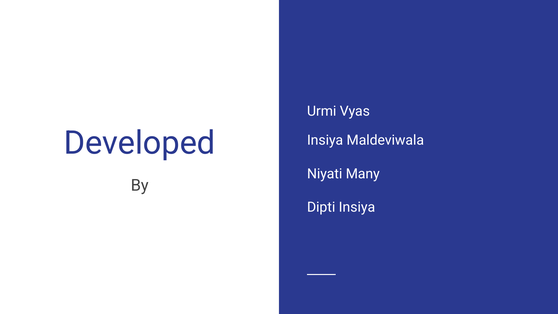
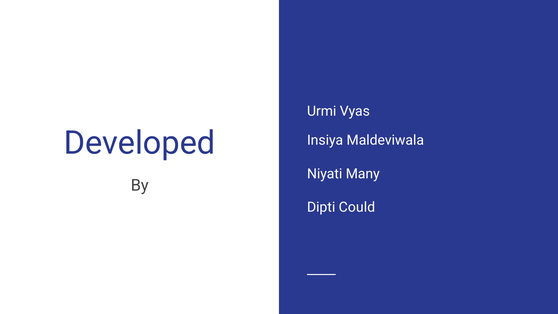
Dipti Insiya: Insiya -> Could
